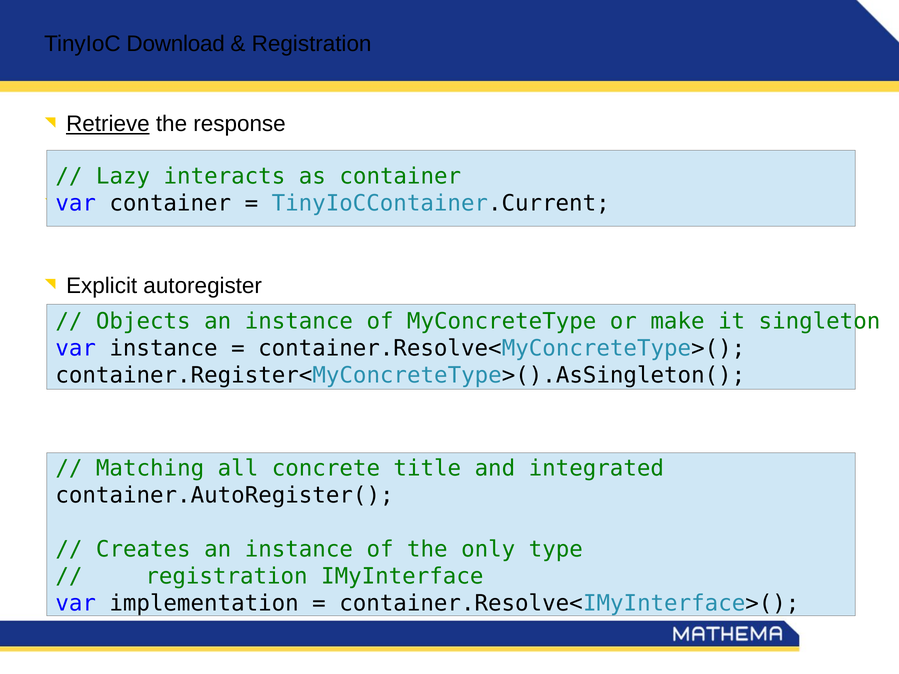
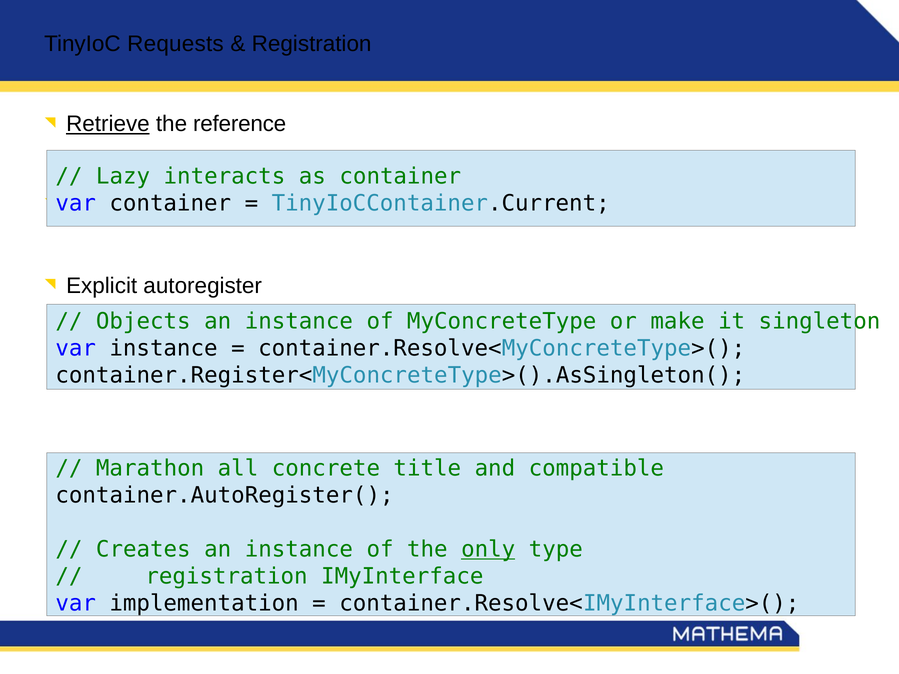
Download: Download -> Requests
response: response -> reference
Matching: Matching -> Marathon
integrated: integrated -> compatible
only underline: none -> present
